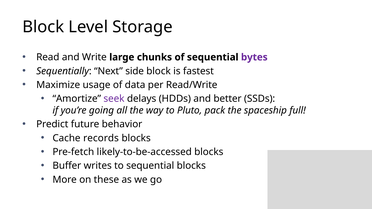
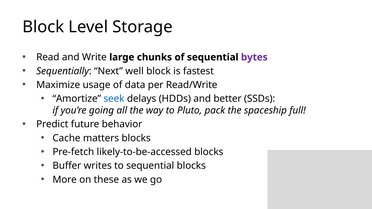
side: side -> well
seek colour: purple -> blue
records: records -> matters
